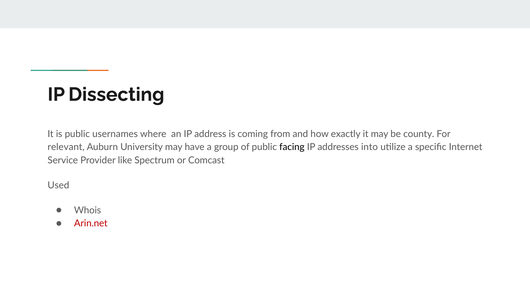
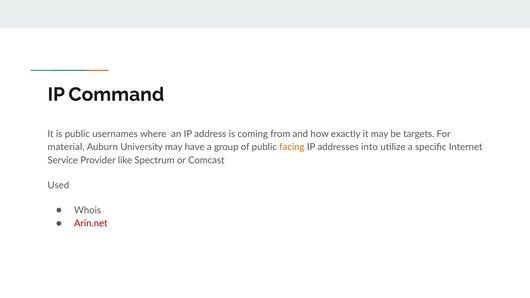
Dissecting: Dissecting -> Command
county: county -> targets
relevant: relevant -> material
facing colour: black -> orange
